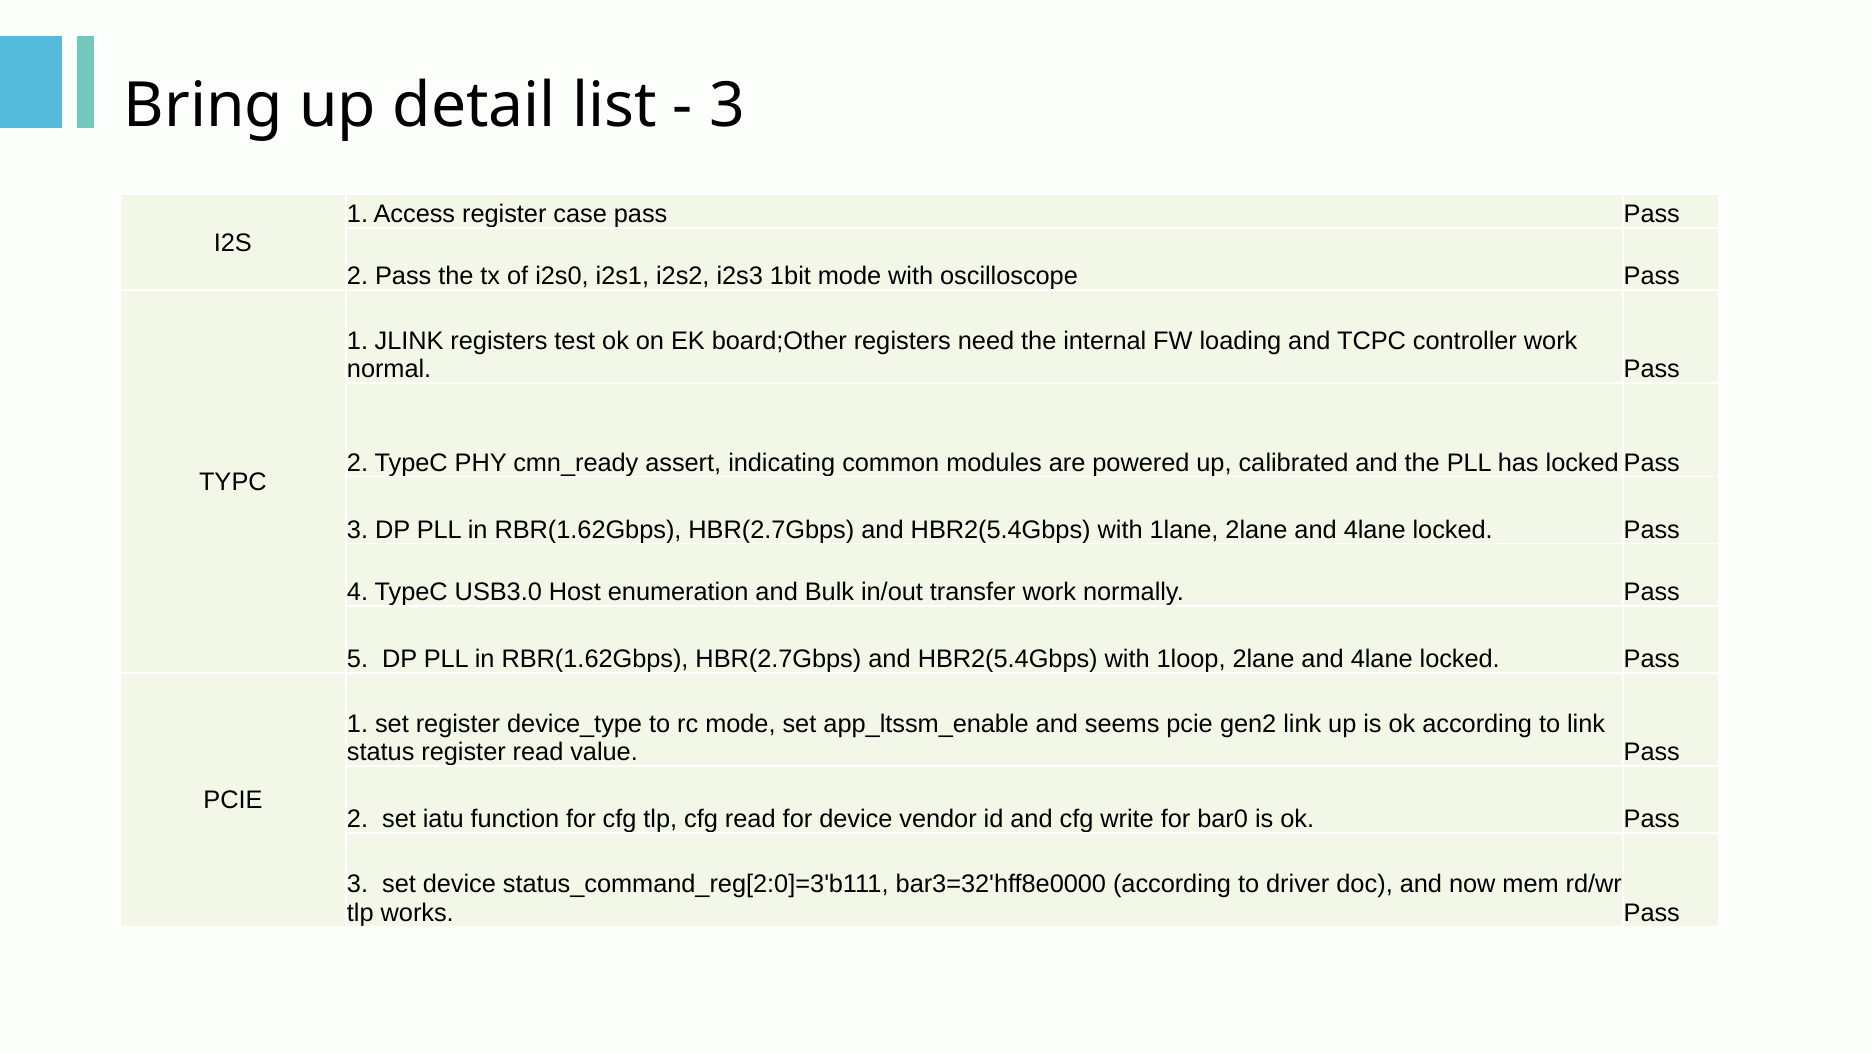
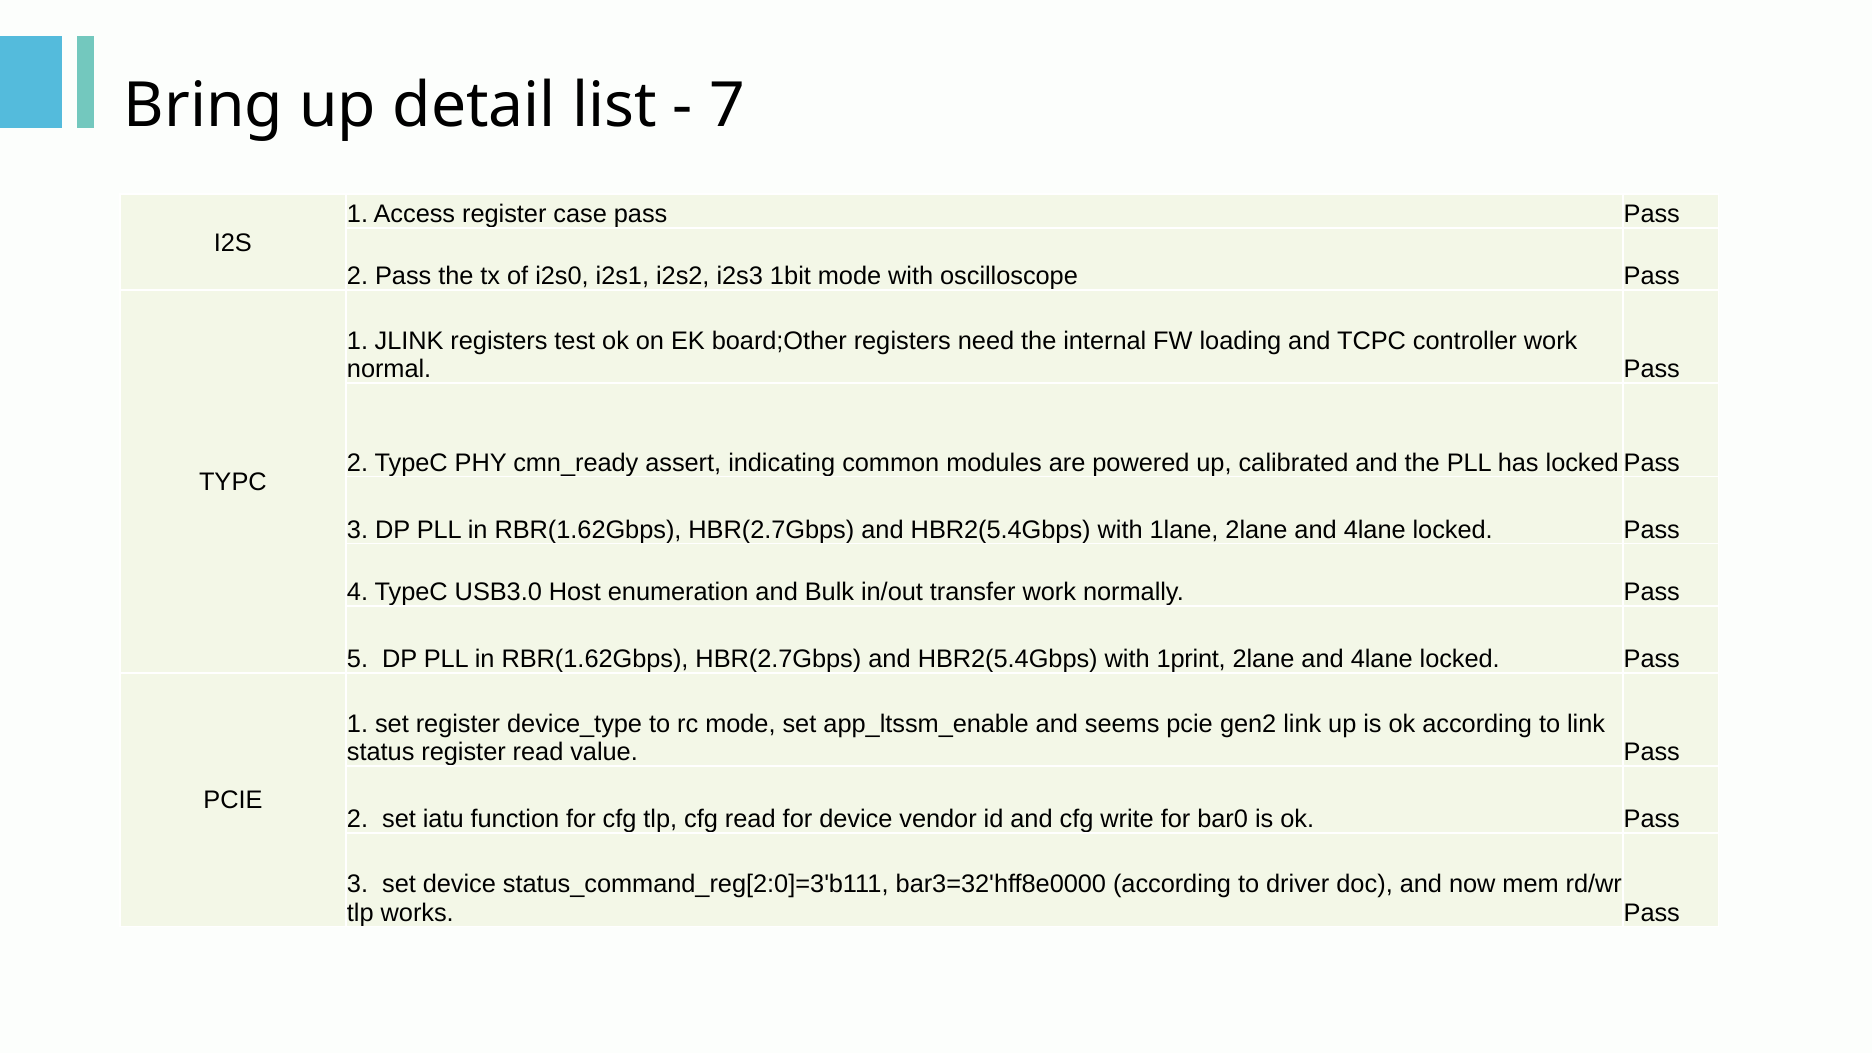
3 at (727, 106): 3 -> 7
1loop: 1loop -> 1print
